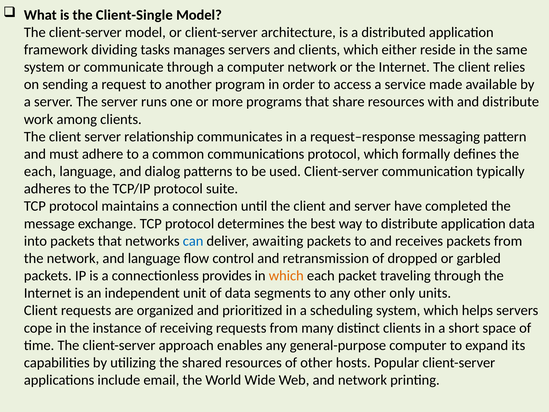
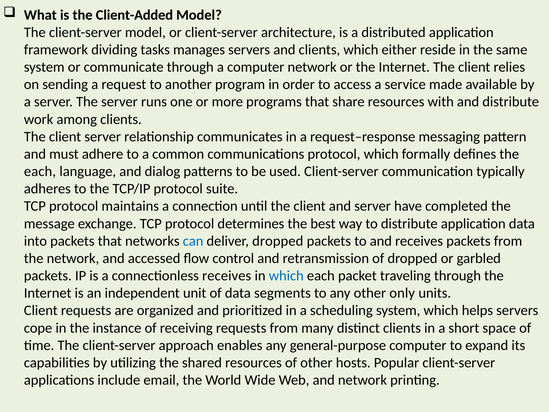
Client-Single: Client-Single -> Client-Added
deliver awaiting: awaiting -> dropped
and language: language -> accessed
connectionless provides: provides -> receives
which at (286, 276) colour: orange -> blue
